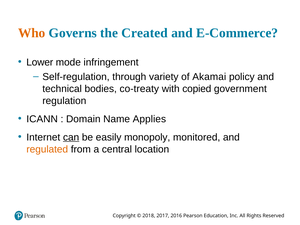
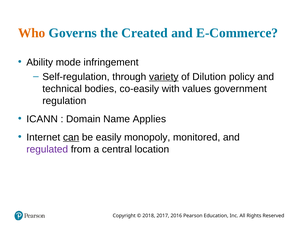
Lower: Lower -> Ability
variety underline: none -> present
Akamai: Akamai -> Dilution
co-treaty: co-treaty -> co-easily
copied: copied -> values
regulated colour: orange -> purple
